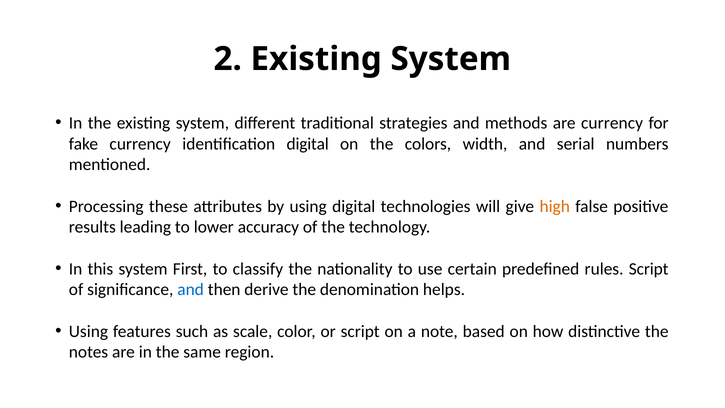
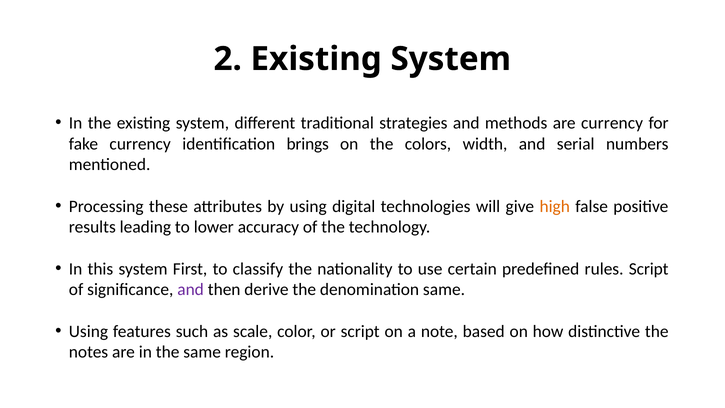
identification digital: digital -> brings
and at (191, 290) colour: blue -> purple
denomination helps: helps -> same
